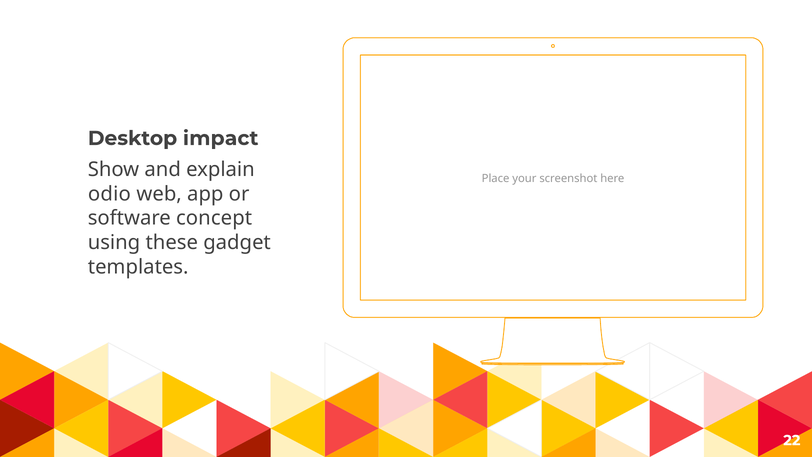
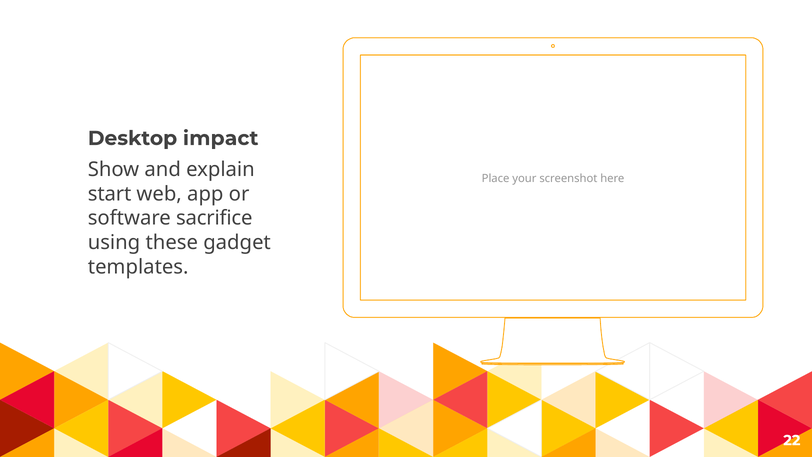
odio: odio -> start
concept: concept -> sacrifice
